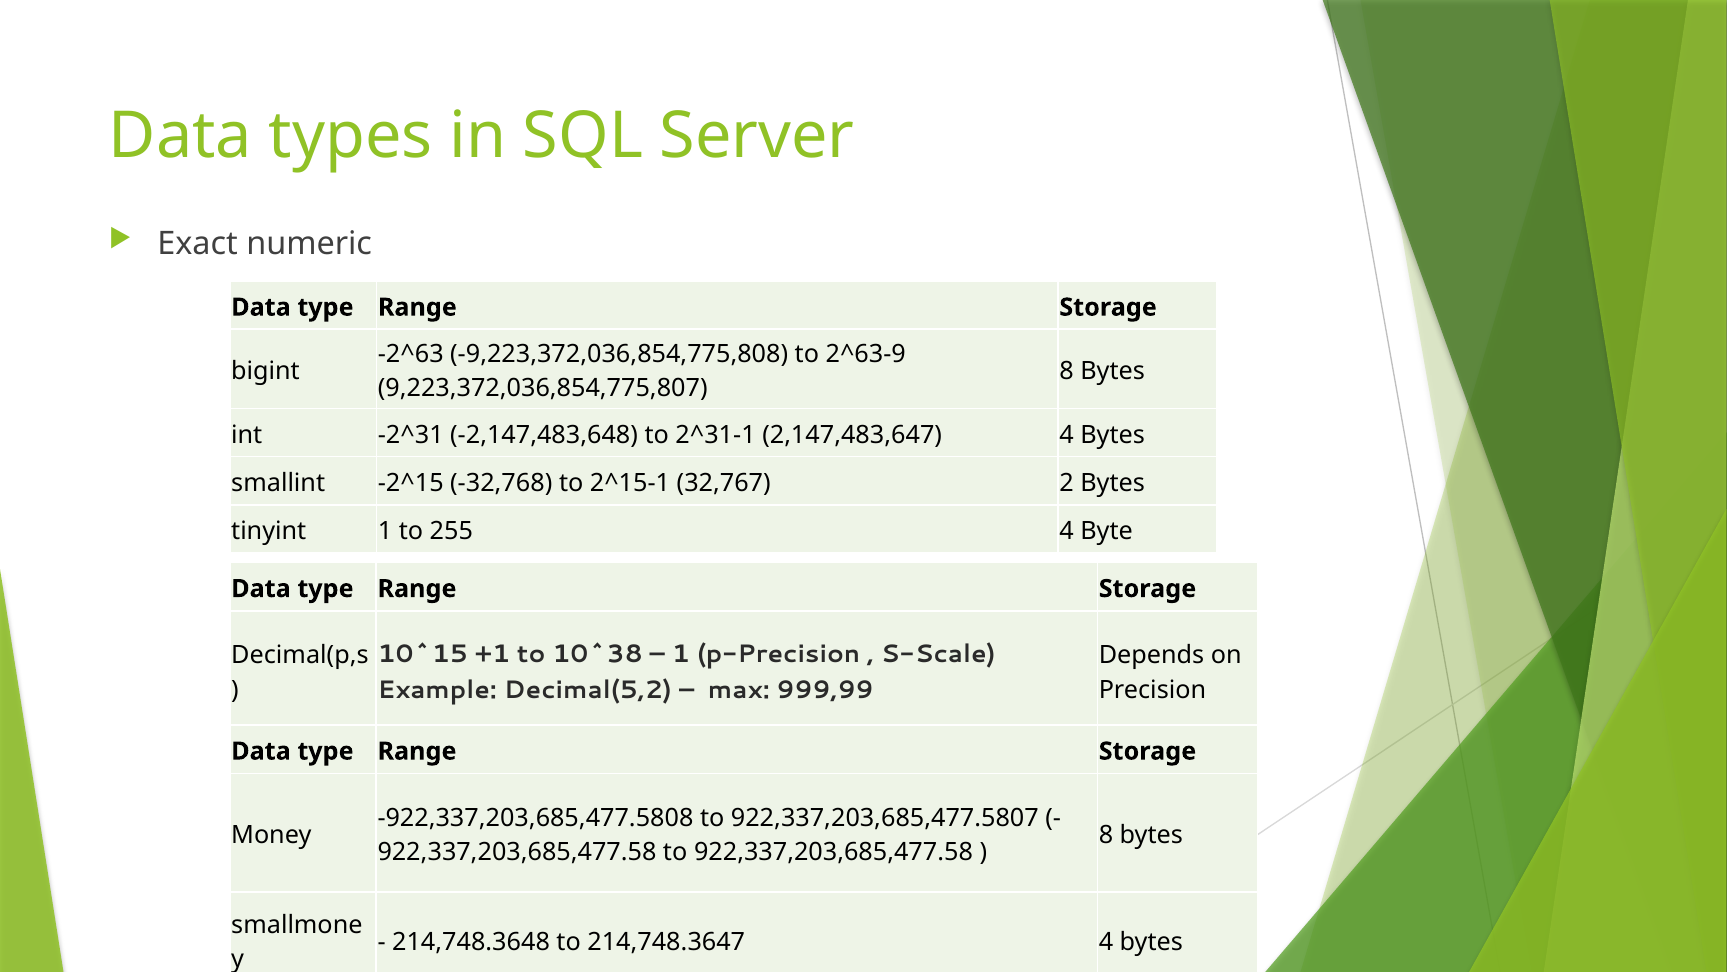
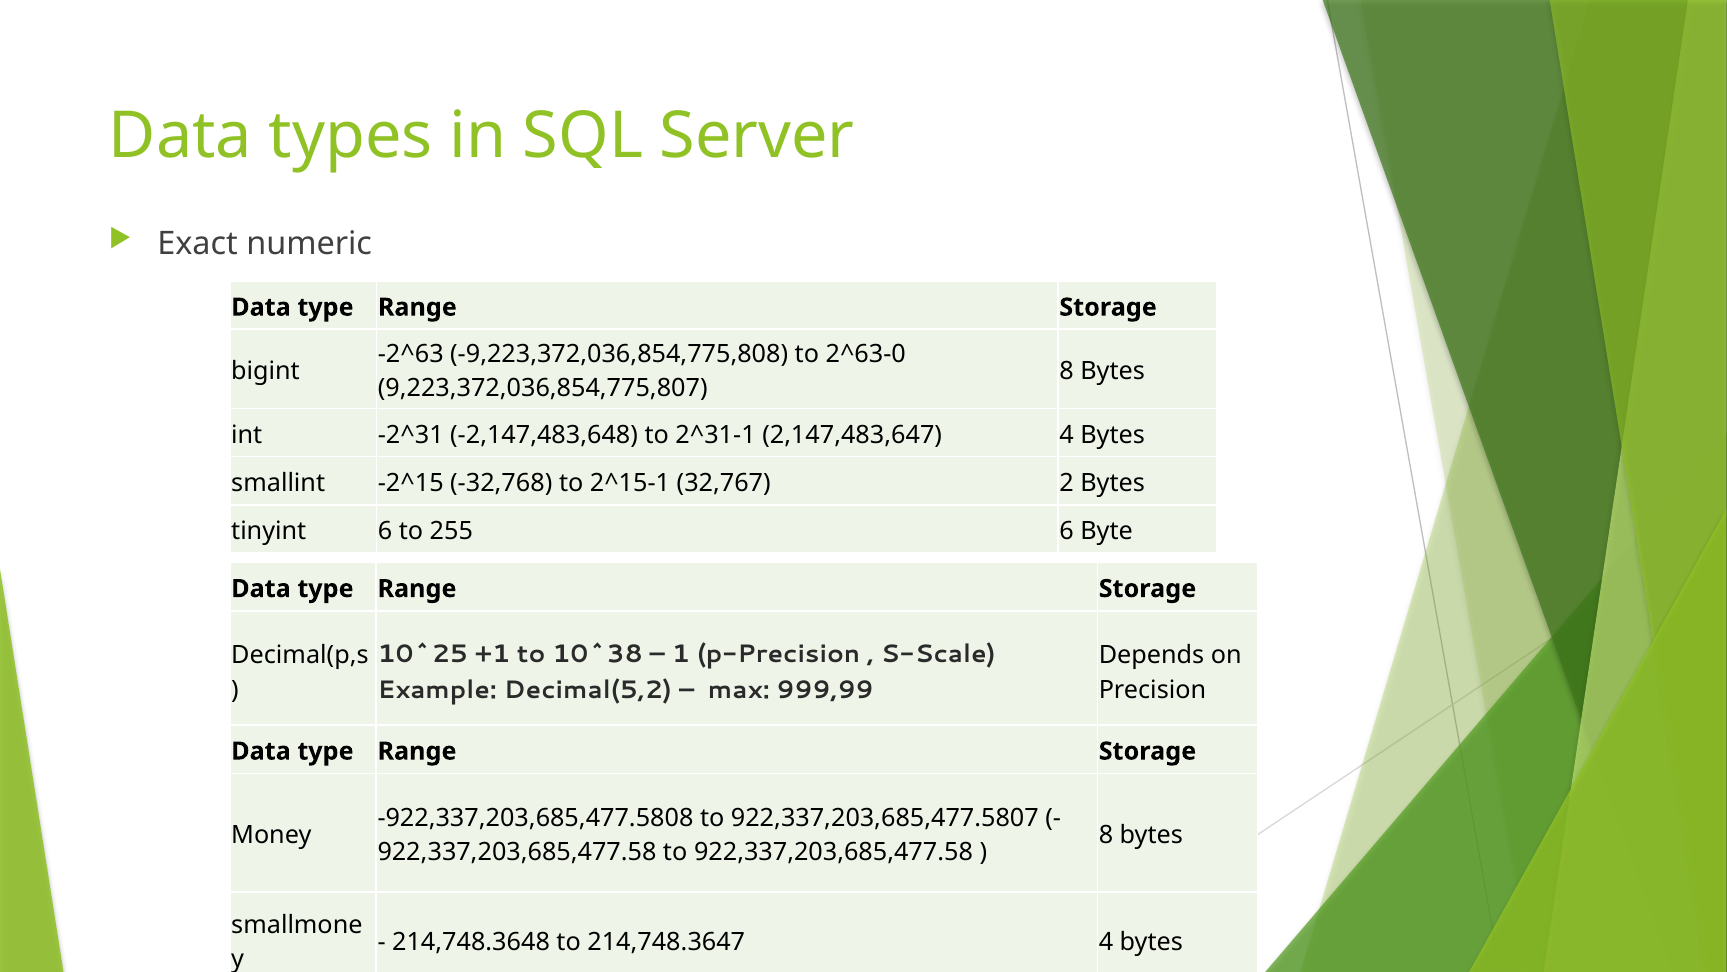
2^63-9: 2^63-9 -> 2^63-0
tinyint 1: 1 -> 6
255 4: 4 -> 6
10^15: 10^15 -> 10^25
